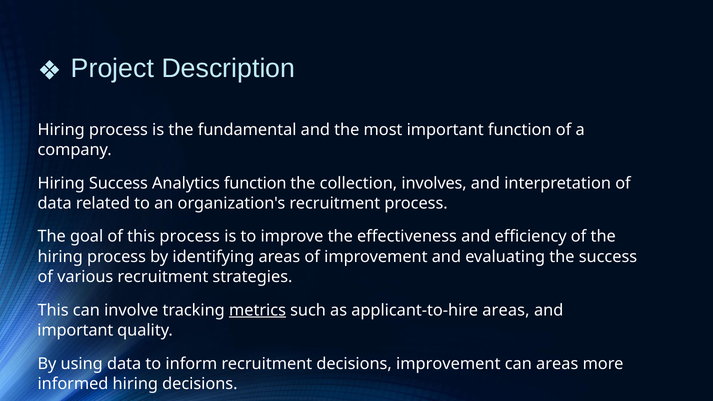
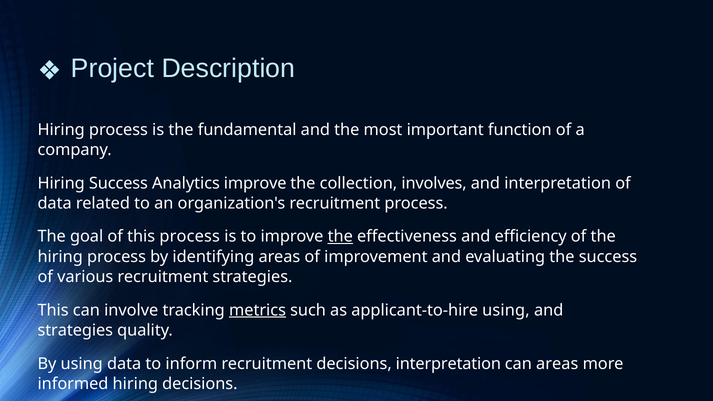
Analytics function: function -> improve
the at (340, 237) underline: none -> present
applicant-to-hire areas: areas -> using
important at (75, 330): important -> strategies
decisions improvement: improvement -> interpretation
